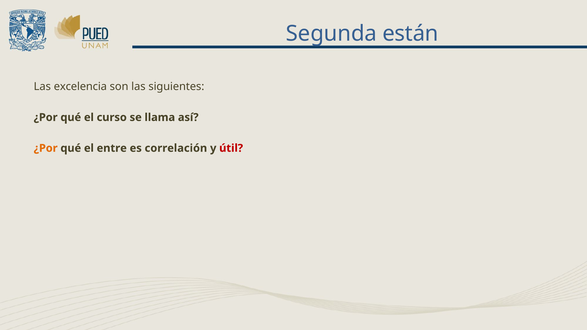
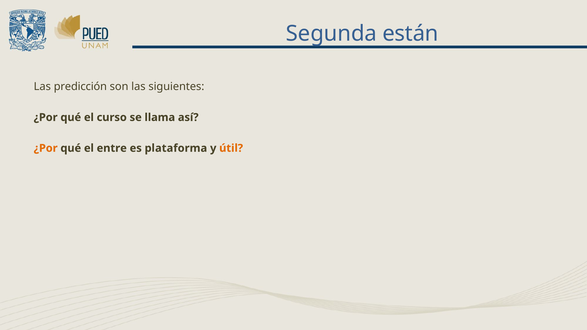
excelencia: excelencia -> predicción
correlación: correlación -> plataforma
útil colour: red -> orange
